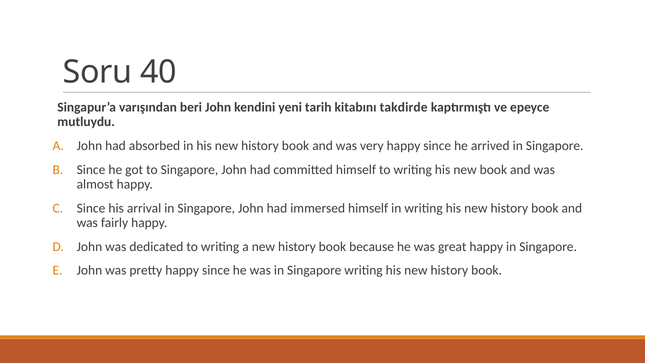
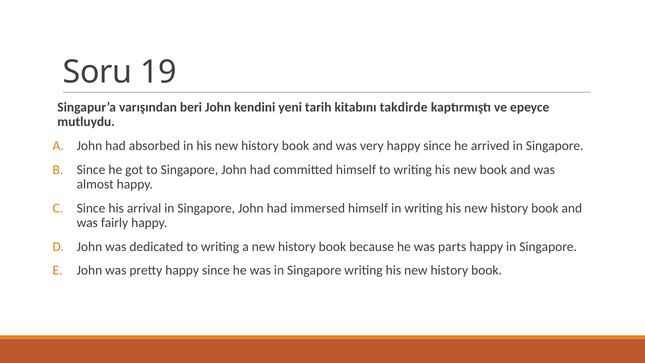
40: 40 -> 19
great: great -> parts
